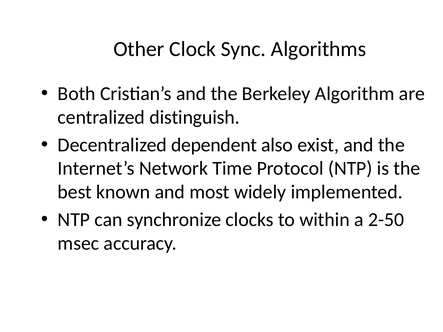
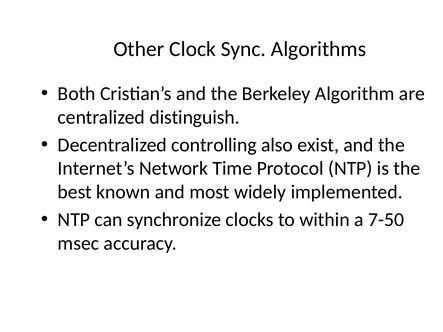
dependent: dependent -> controlling
2-50: 2-50 -> 7-50
